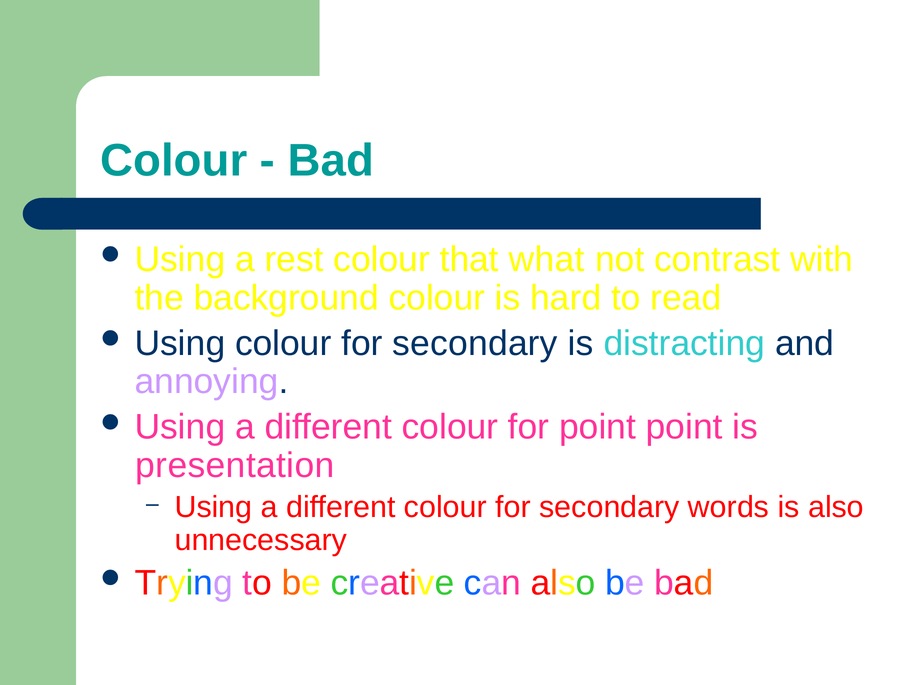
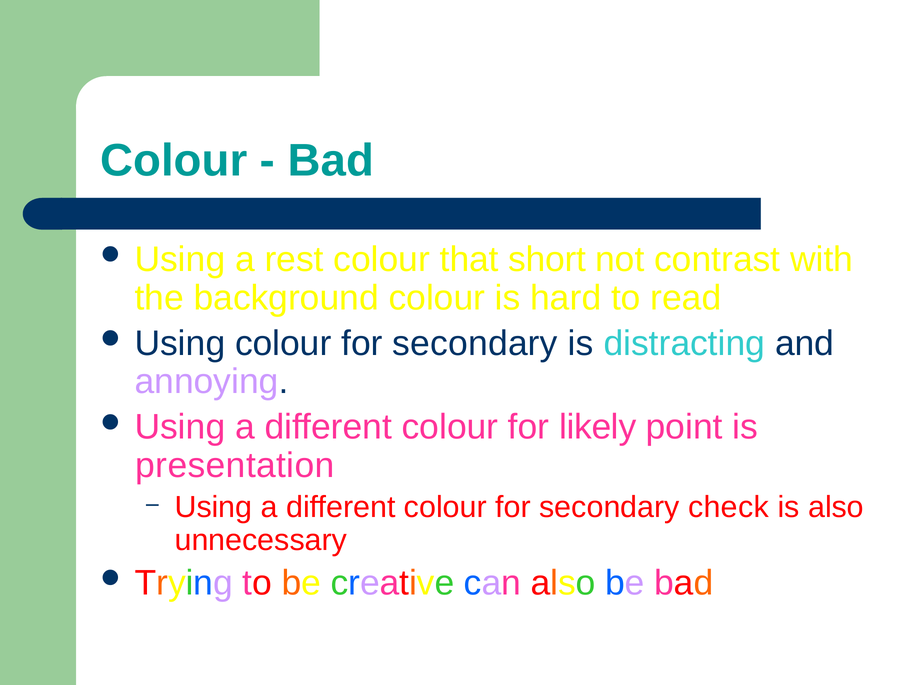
what: what -> short
for point: point -> likely
words: words -> check
